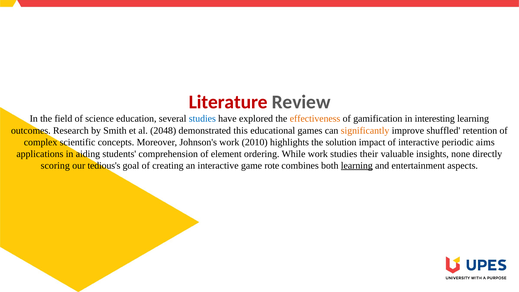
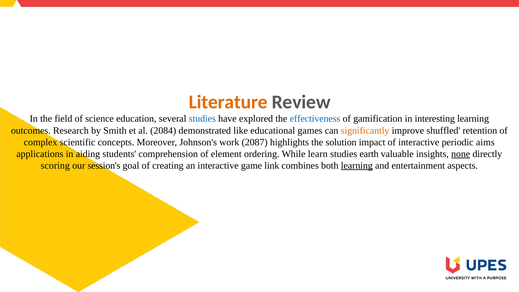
Literature colour: red -> orange
effectiveness colour: orange -> blue
2048: 2048 -> 2084
this: this -> like
2010: 2010 -> 2087
While work: work -> learn
their: their -> earth
none underline: none -> present
tedious's: tedious's -> session's
rote: rote -> link
